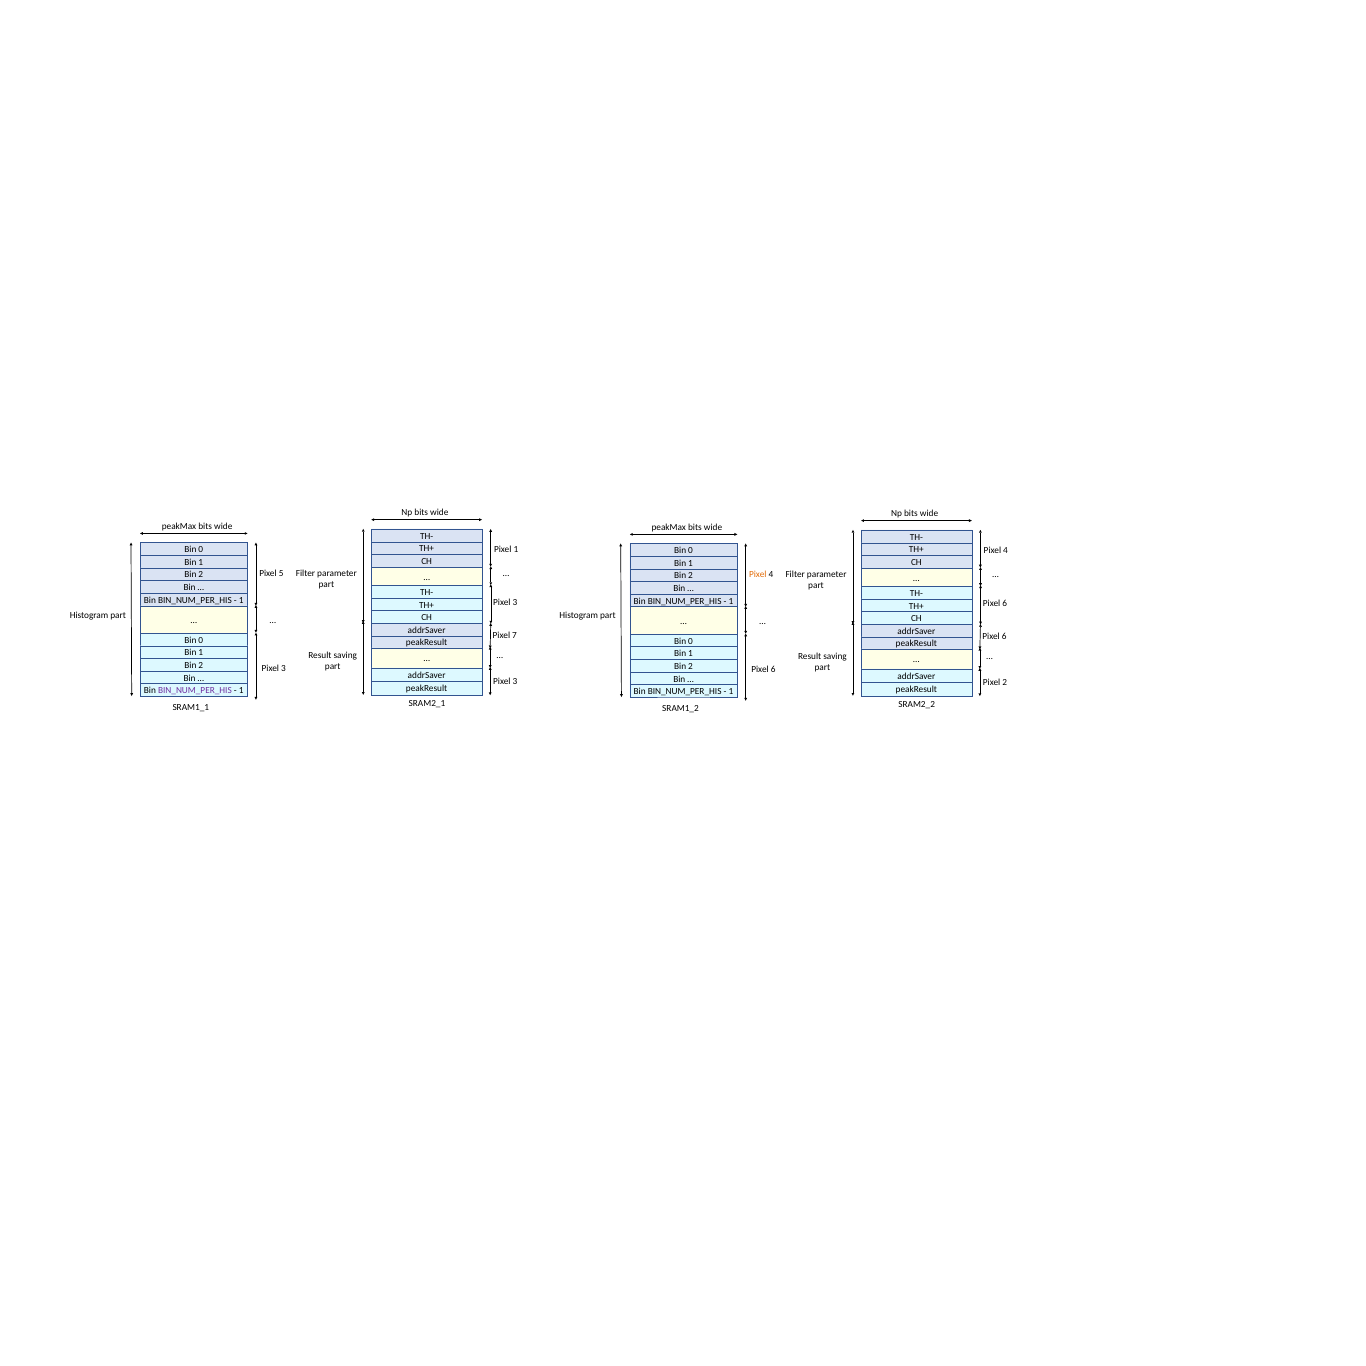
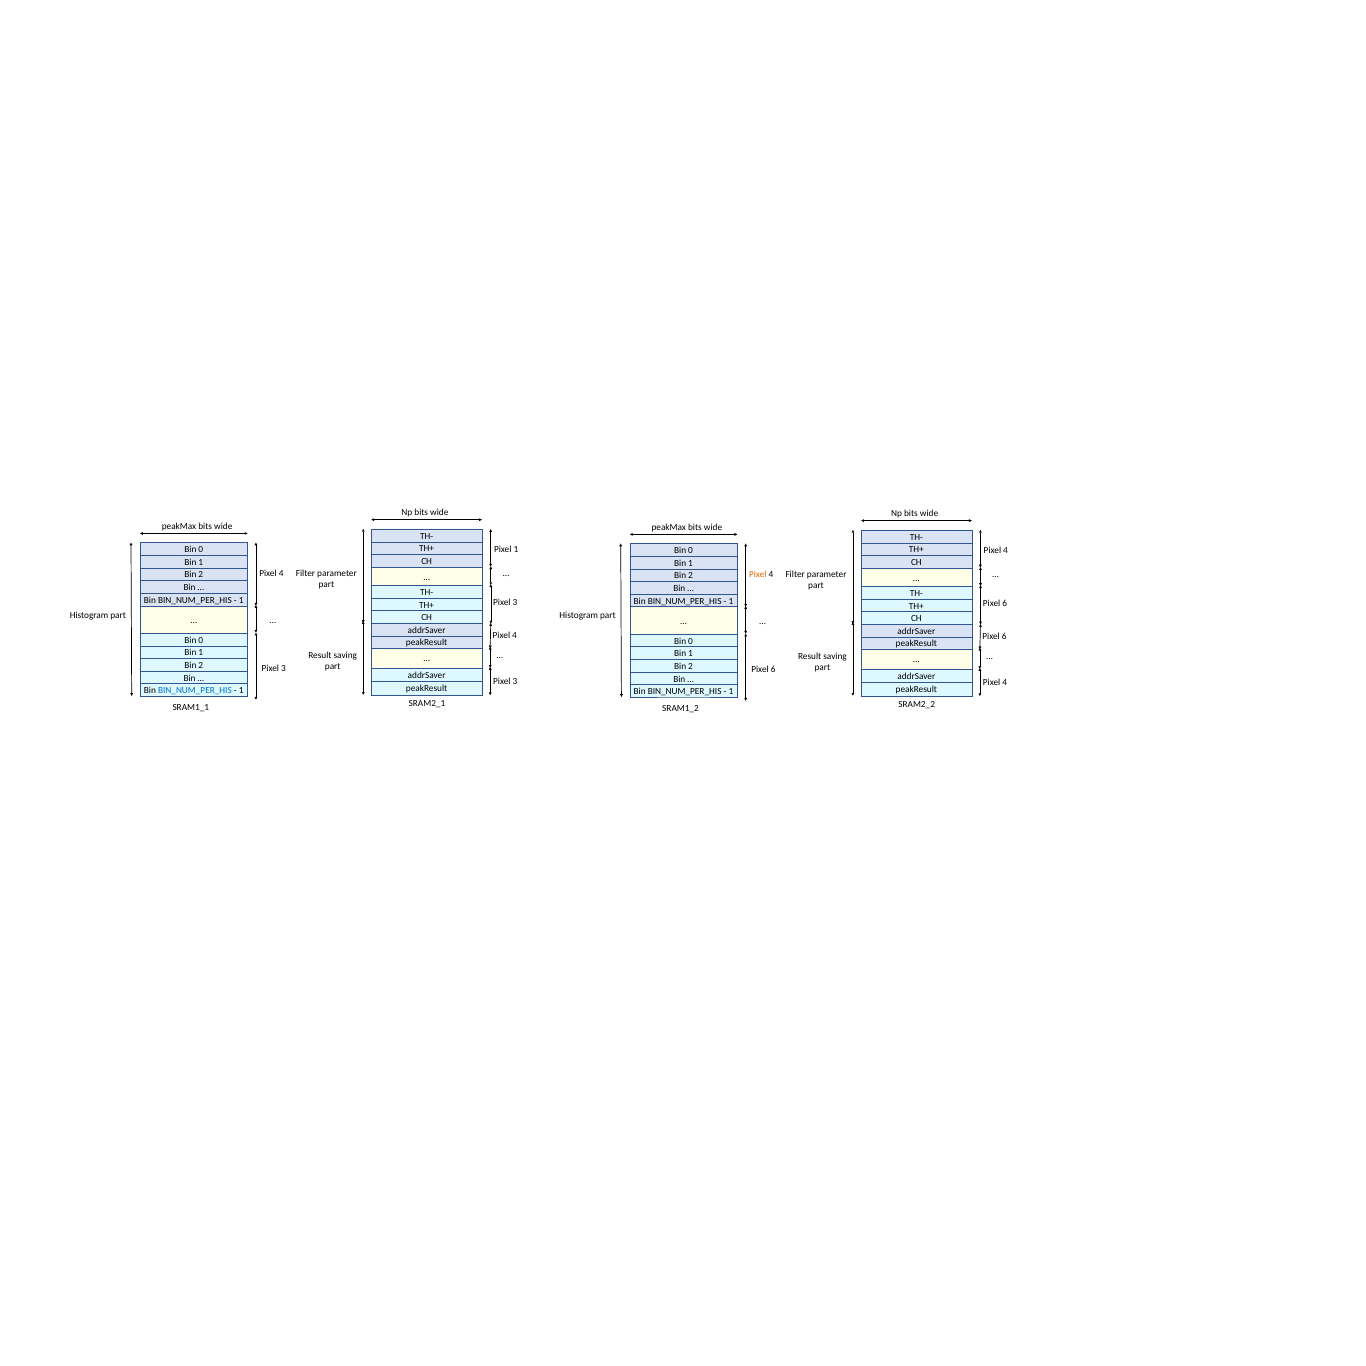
5 at (281, 573): 5 -> 4
7 at (515, 636): 7 -> 4
2 at (1005, 682): 2 -> 4
BIN_NUM_PER_HIS at (195, 690) colour: purple -> blue
